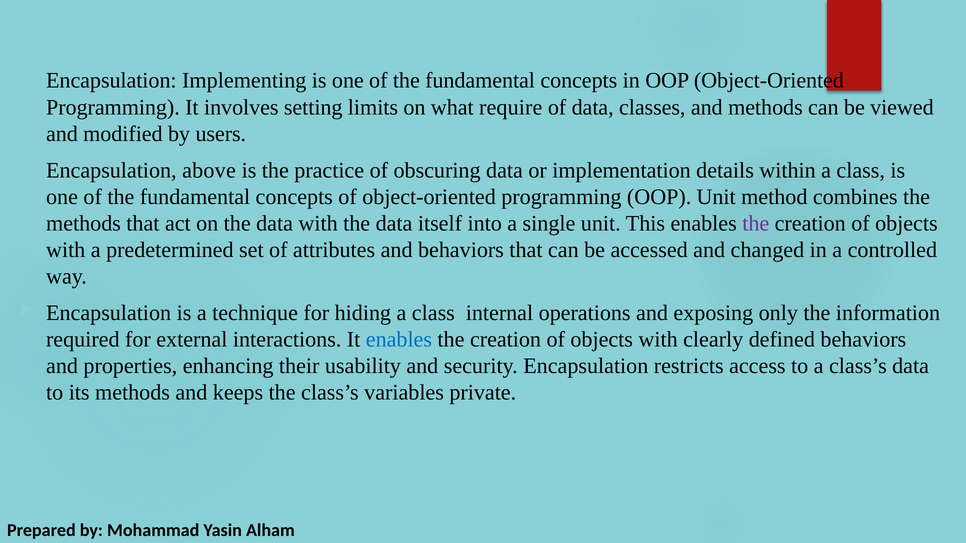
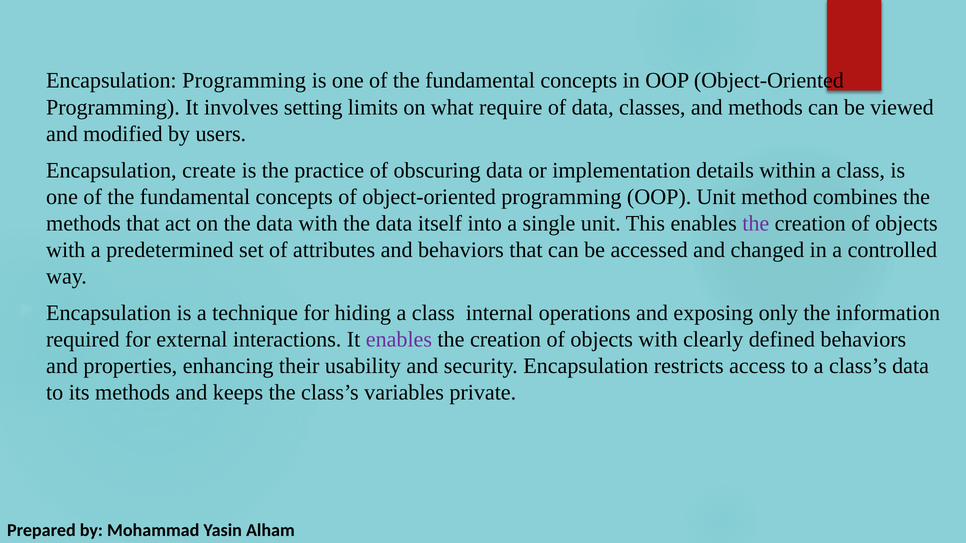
Encapsulation Implementing: Implementing -> Programming
above: above -> create
enables at (399, 340) colour: blue -> purple
